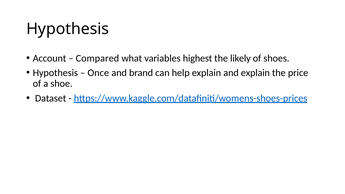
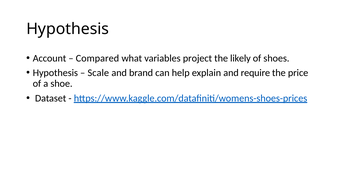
highest: highest -> project
Once: Once -> Scale
and explain: explain -> require
